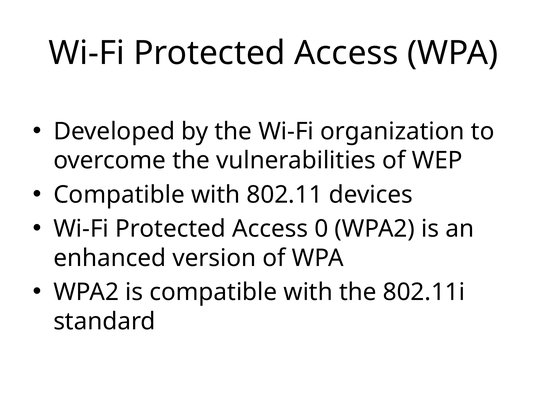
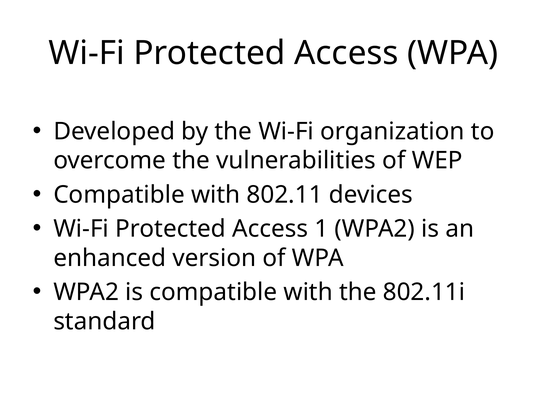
0: 0 -> 1
